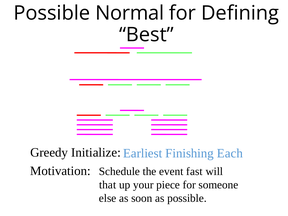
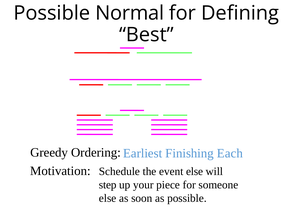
Initialize: Initialize -> Ordering
event fast: fast -> else
that: that -> step
